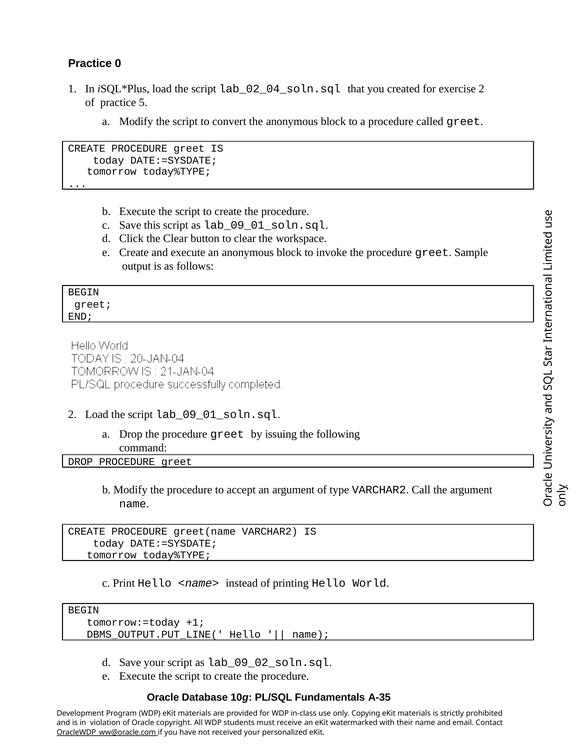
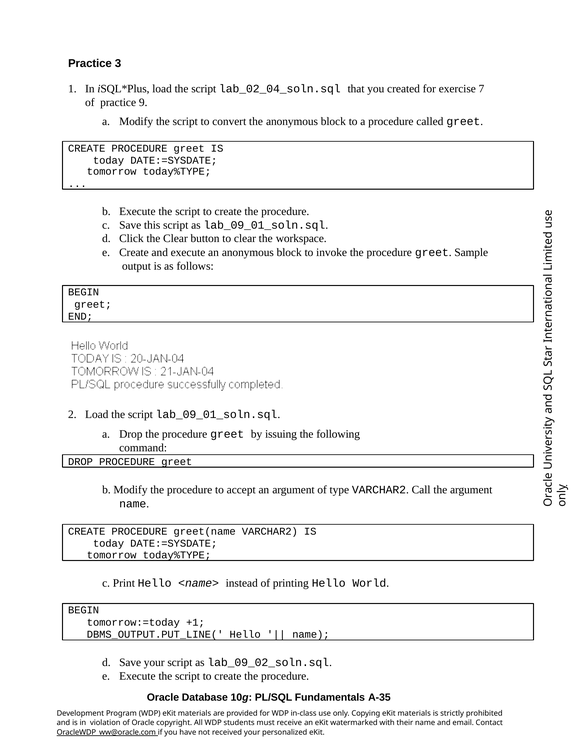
0: 0 -> 3
exercise 2: 2 -> 7
5: 5 -> 9
